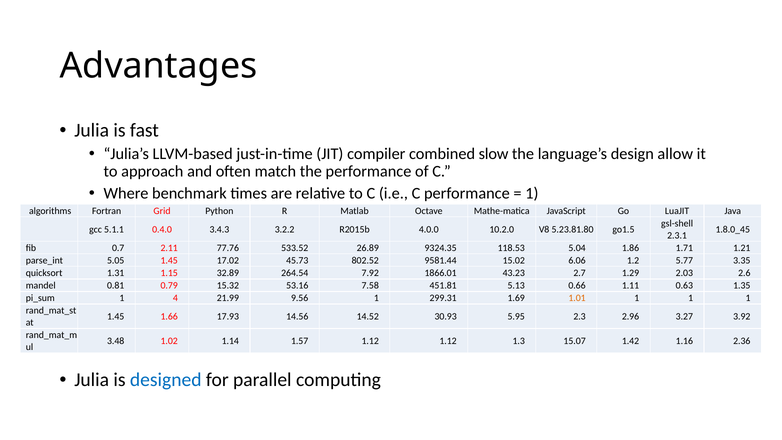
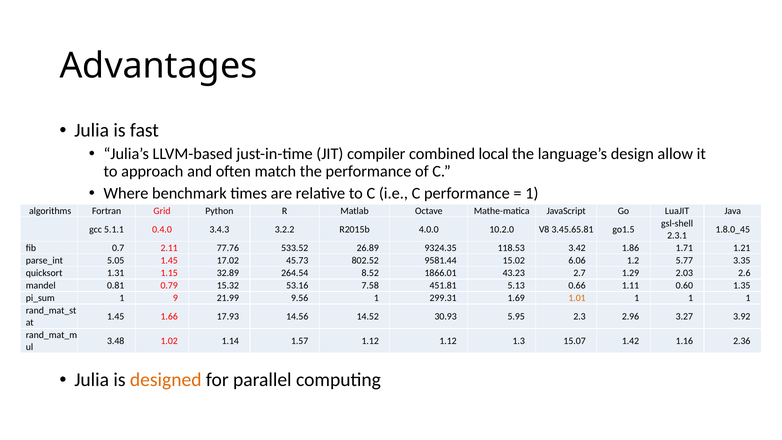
slow: slow -> local
5.23.81.80: 5.23.81.80 -> 3.45.65.81
5.04: 5.04 -> 3.42
7.92: 7.92 -> 8.52
0.63: 0.63 -> 0.60
4: 4 -> 9
designed colour: blue -> orange
